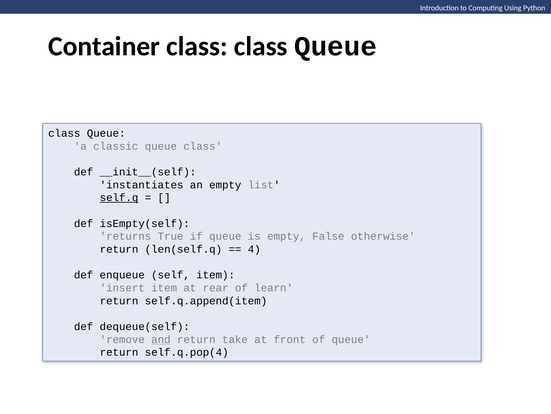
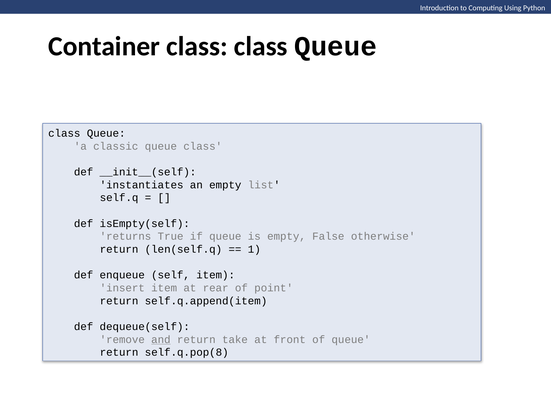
self.q underline: present -> none
4: 4 -> 1
learn: learn -> point
self.q.pop(4: self.q.pop(4 -> self.q.pop(8
